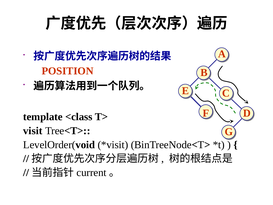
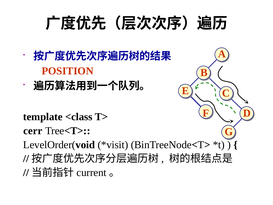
visit: visit -> cerr
